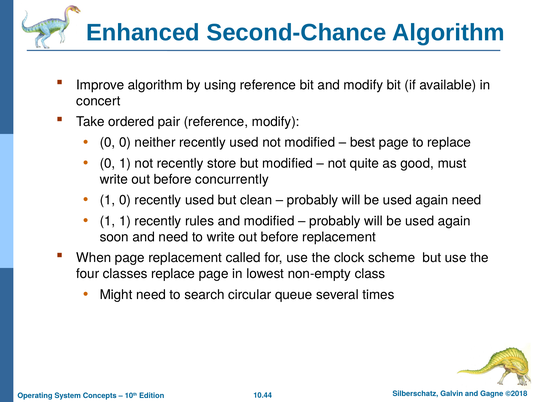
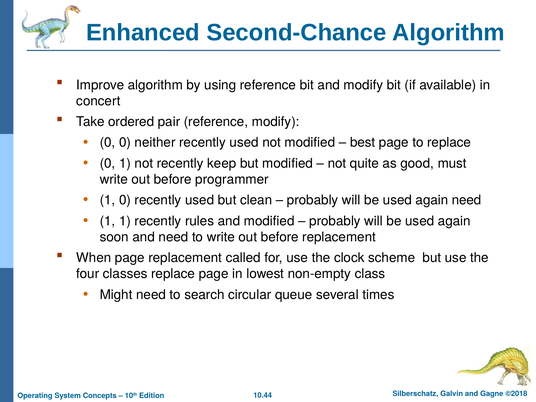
store: store -> keep
concurrently: concurrently -> programmer
